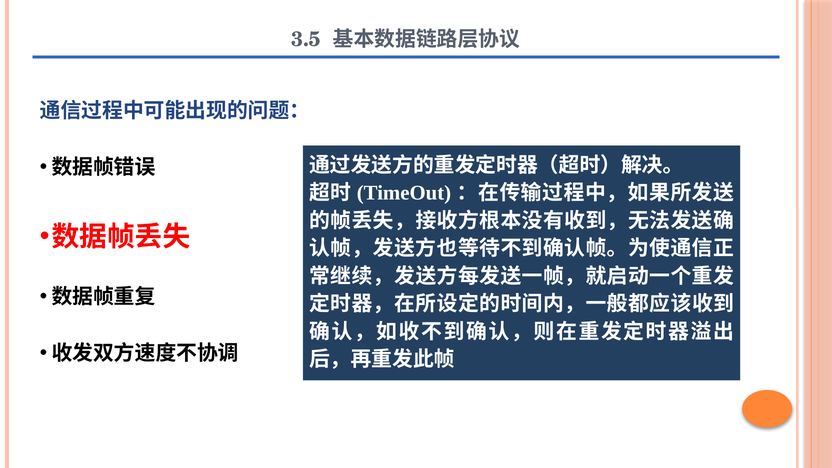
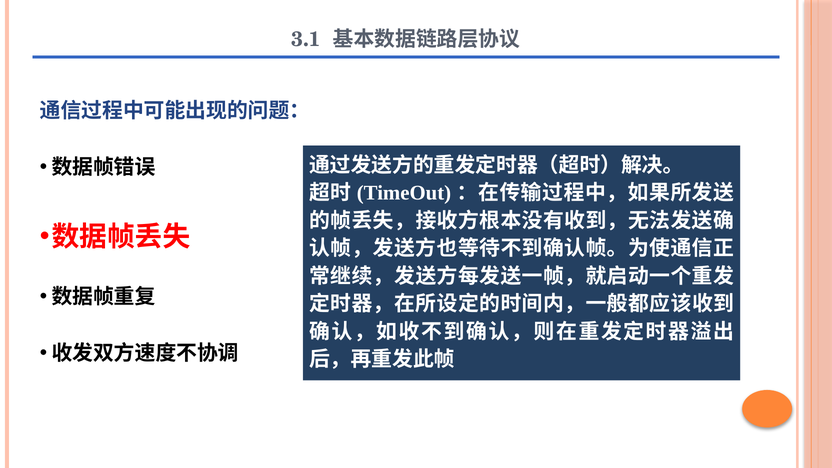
3.5: 3.5 -> 3.1
